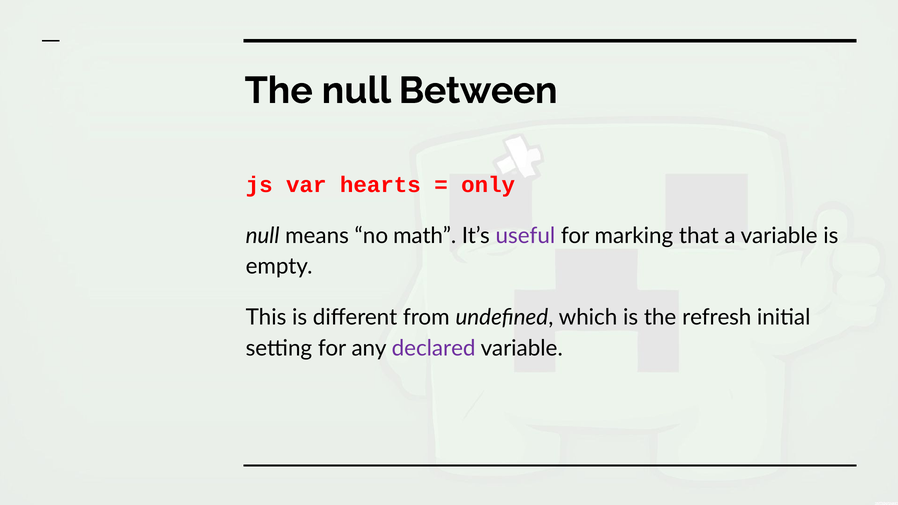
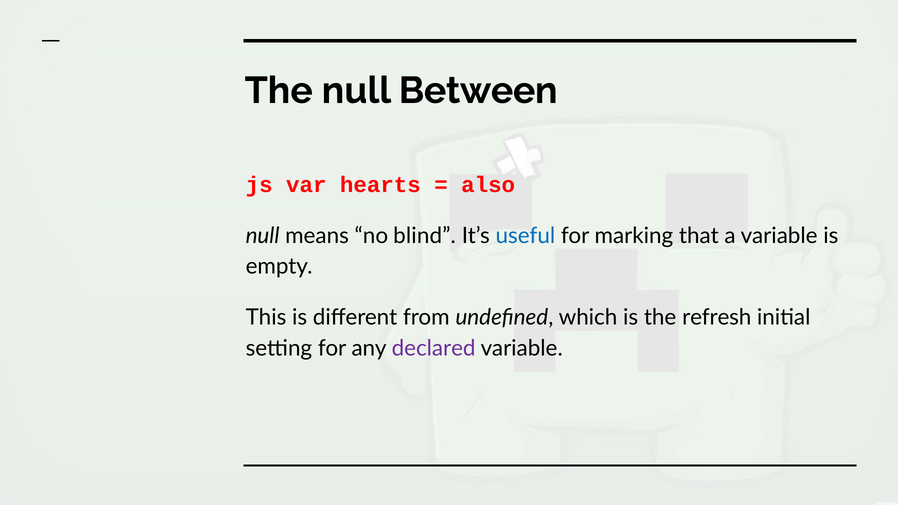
only: only -> also
math: math -> blind
useful colour: purple -> blue
